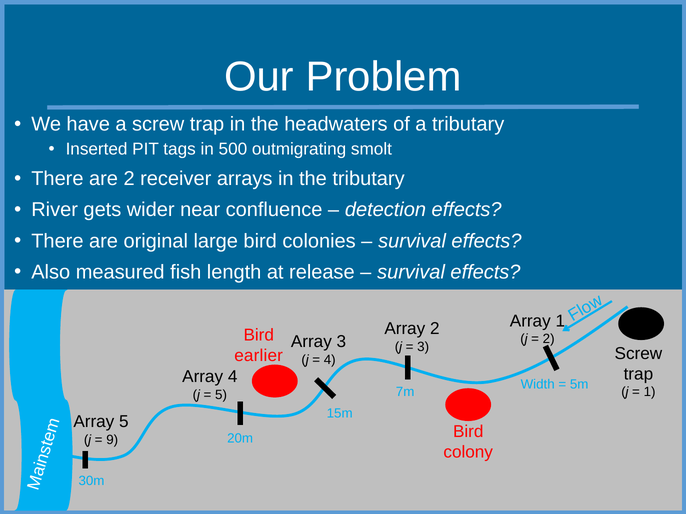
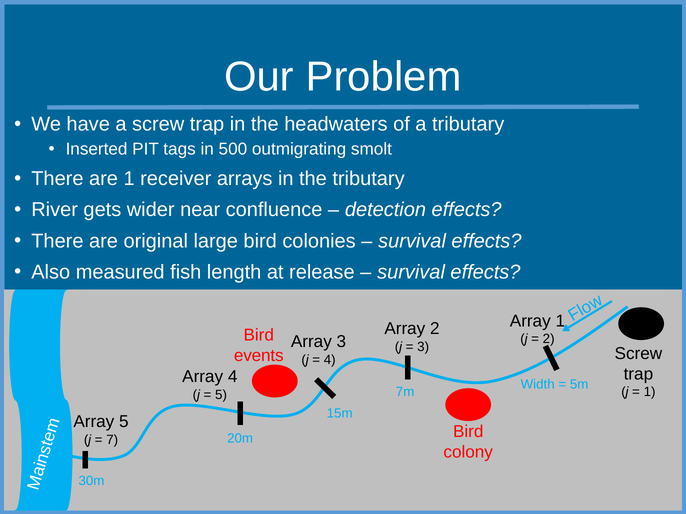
are 2: 2 -> 1
earlier: earlier -> events
9: 9 -> 7
